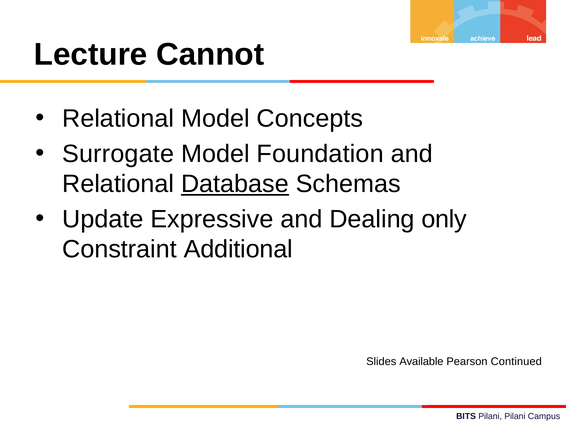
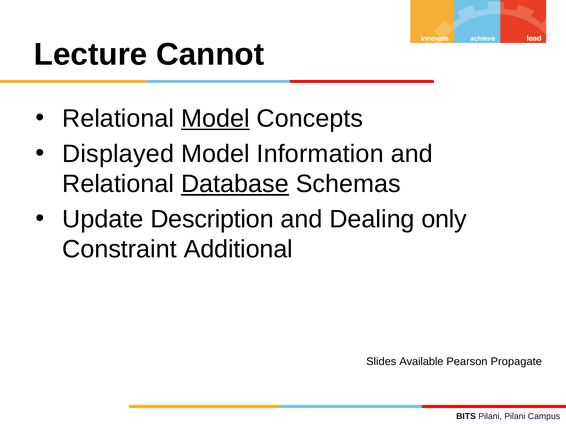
Model at (215, 119) underline: none -> present
Surrogate: Surrogate -> Displayed
Foundation: Foundation -> Information
Expressive: Expressive -> Description
Continued: Continued -> Propagate
